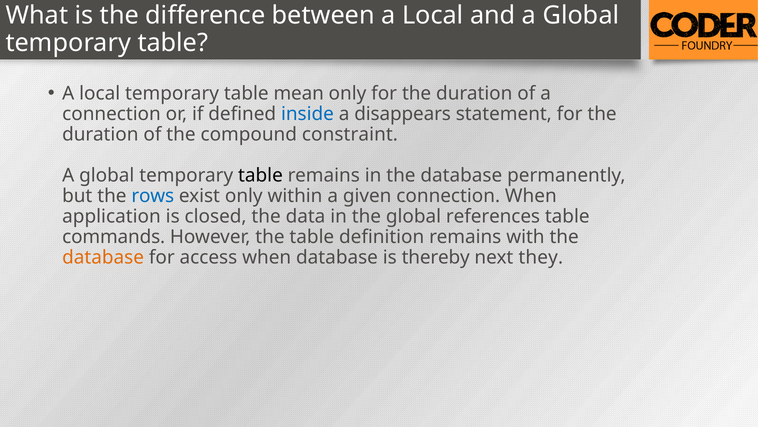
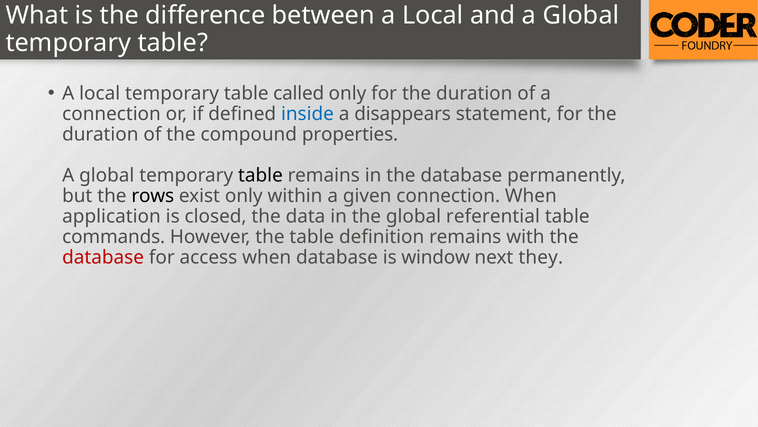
mean: mean -> called
constraint: constraint -> properties
rows colour: blue -> black
references: references -> referential
database at (103, 257) colour: orange -> red
thereby: thereby -> window
